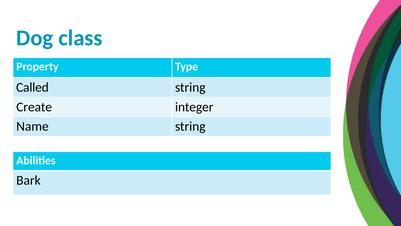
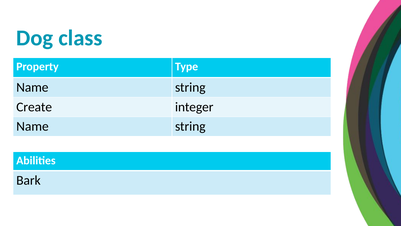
Called at (32, 87): Called -> Name
